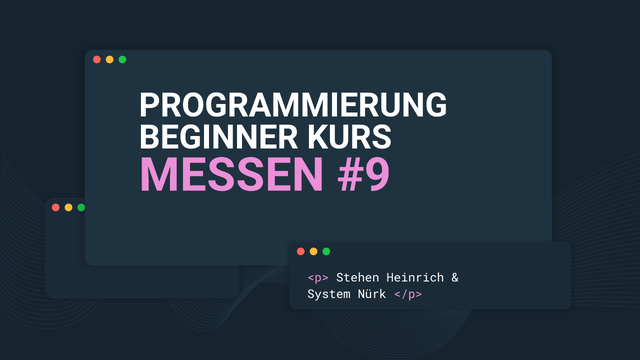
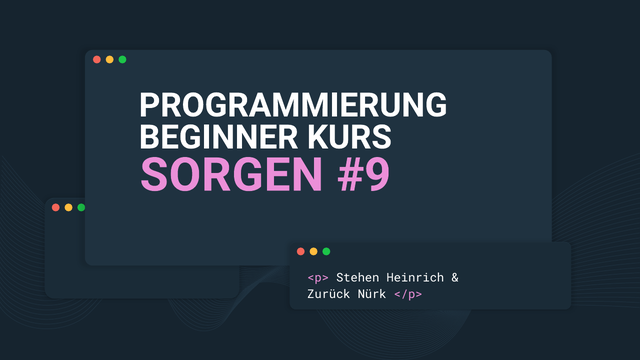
MESSEN: MESSEN -> SORGEN
System: System -> Zurück
